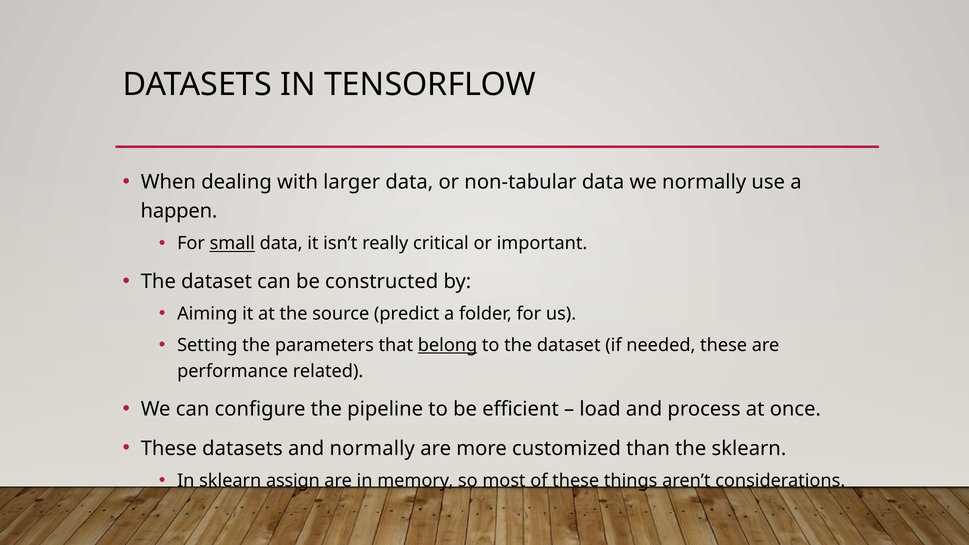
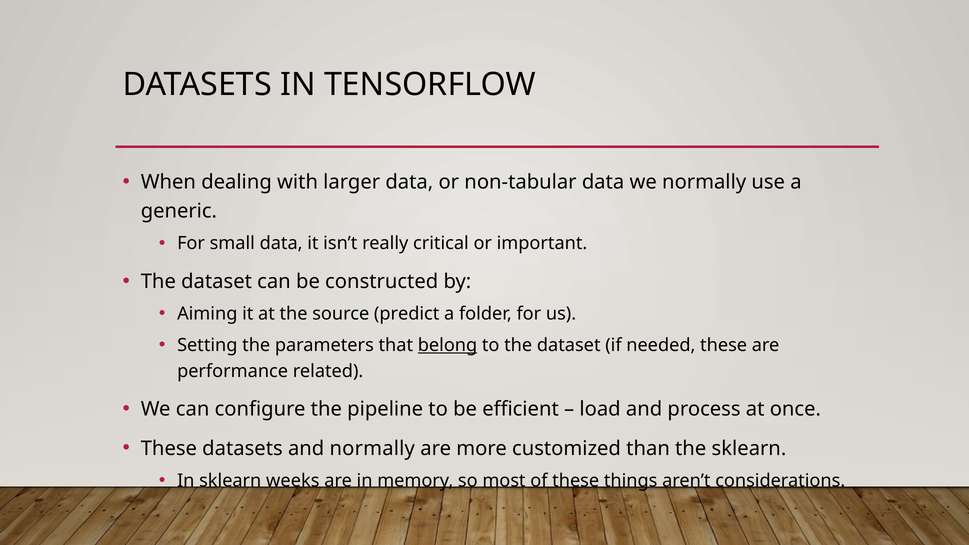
happen: happen -> generic
small underline: present -> none
assign: assign -> weeks
